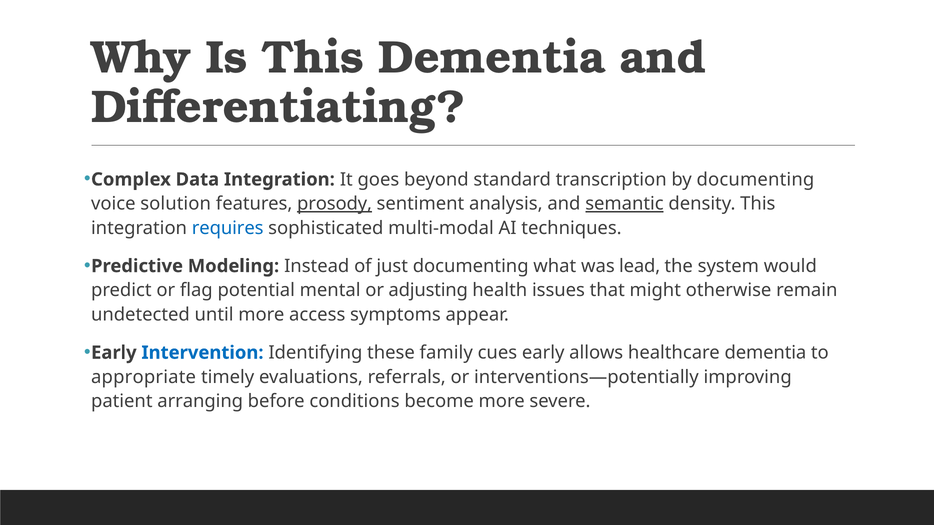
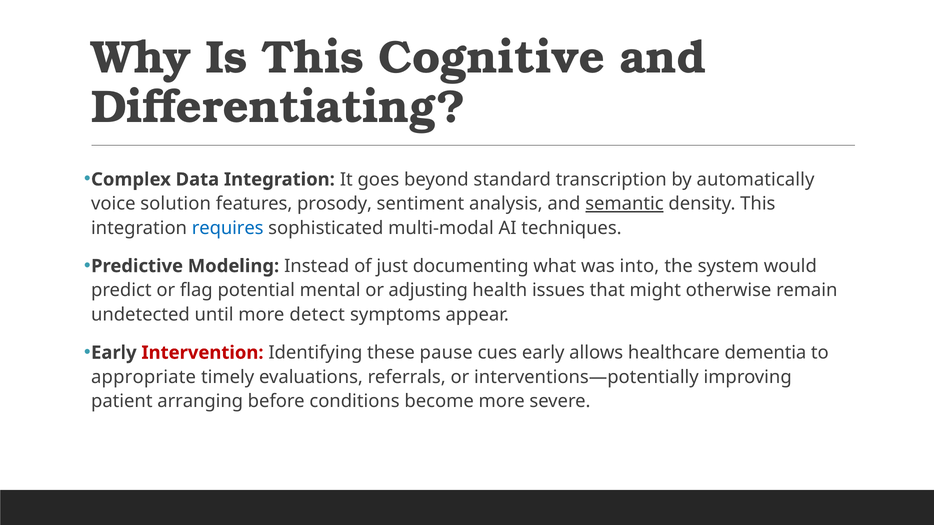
This Dementia: Dementia -> Cognitive
by documenting: documenting -> automatically
prosody underline: present -> none
lead: lead -> into
access: access -> detect
Intervention colour: blue -> red
family: family -> pause
